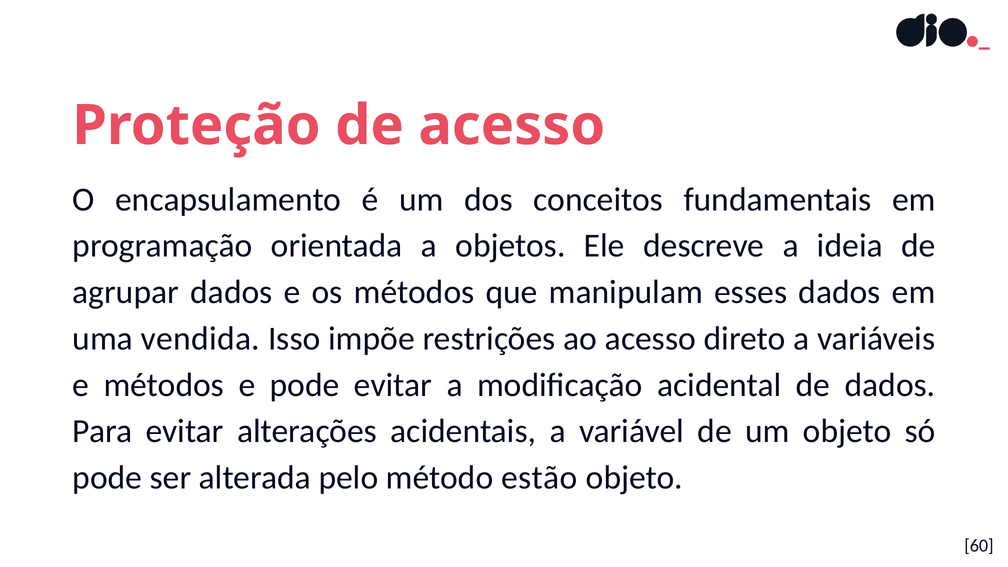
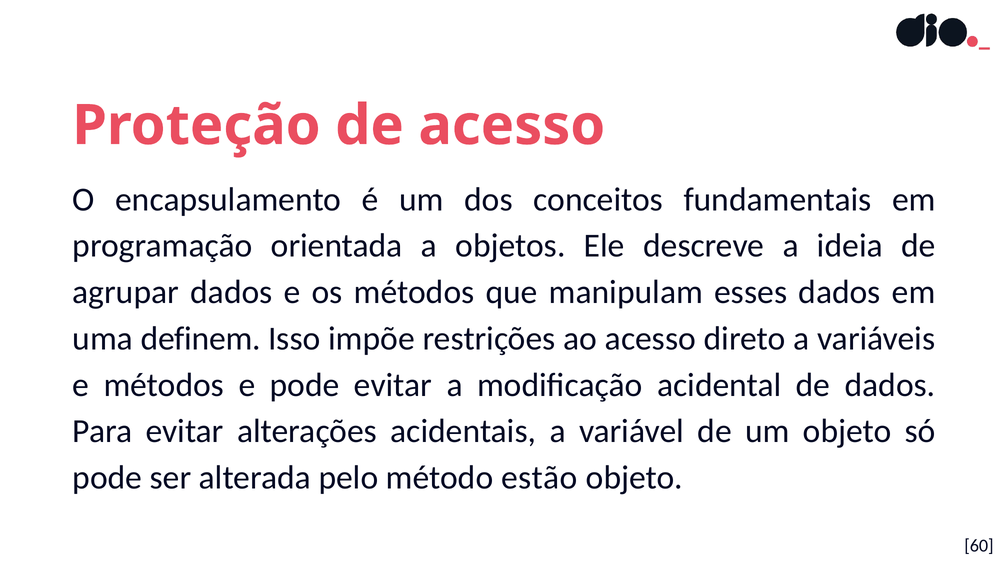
vendida: vendida -> definem
